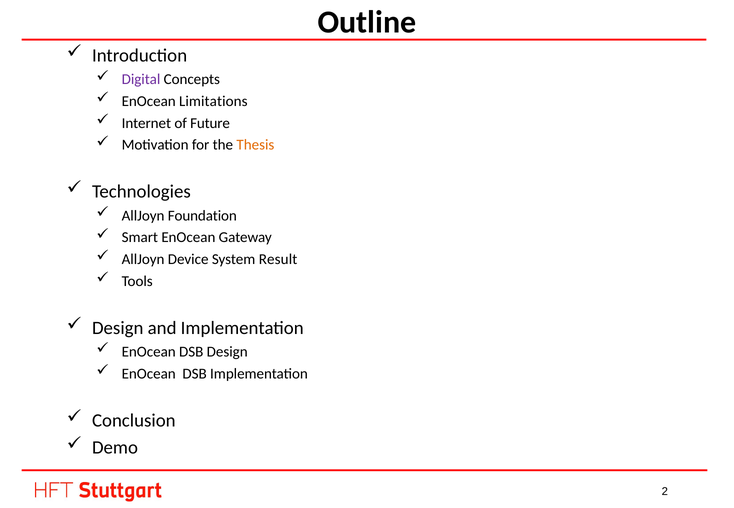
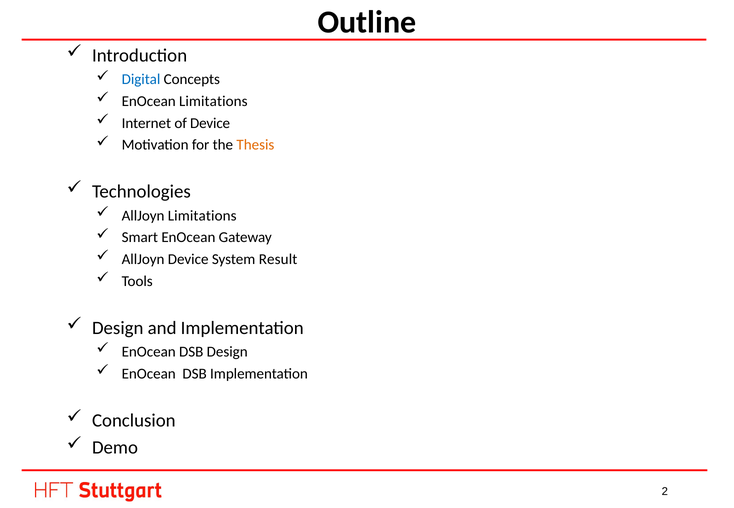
Digital colour: purple -> blue
of Future: Future -> Device
AllJoyn Foundation: Foundation -> Limitations
